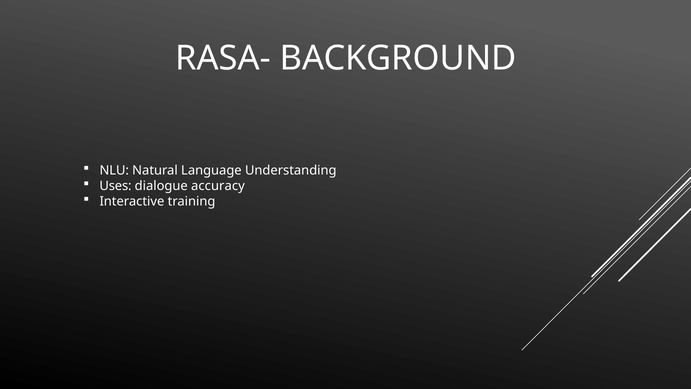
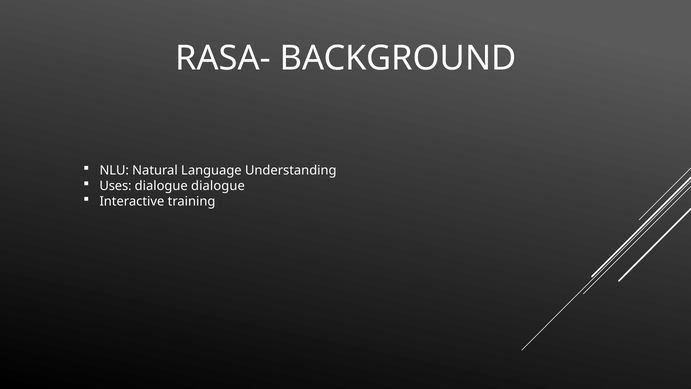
dialogue accuracy: accuracy -> dialogue
